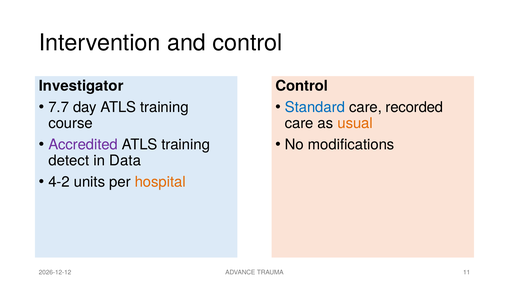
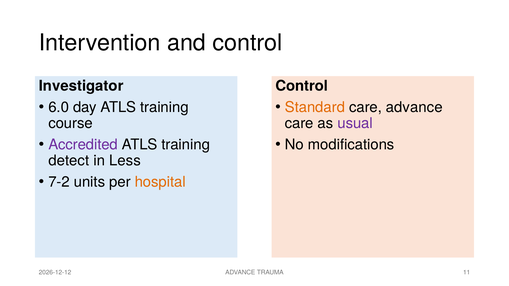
7.7: 7.7 -> 6.0
Standard colour: blue -> orange
care recorded: recorded -> advance
usual colour: orange -> purple
Data: Data -> Less
4-2: 4-2 -> 7-2
